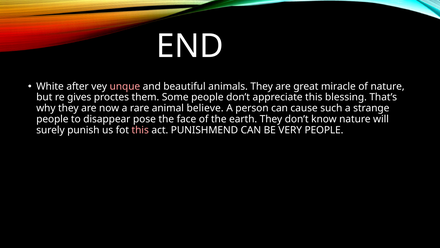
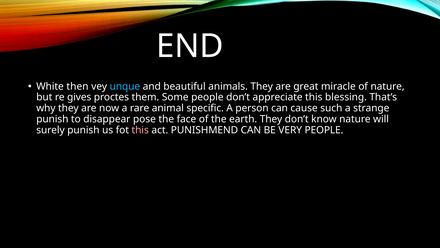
after: after -> then
unque colour: pink -> light blue
believe: believe -> specific
people at (52, 119): people -> punish
